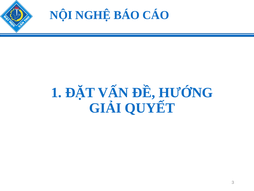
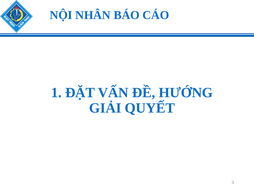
NGHỆ: NGHỆ -> NHÂN
